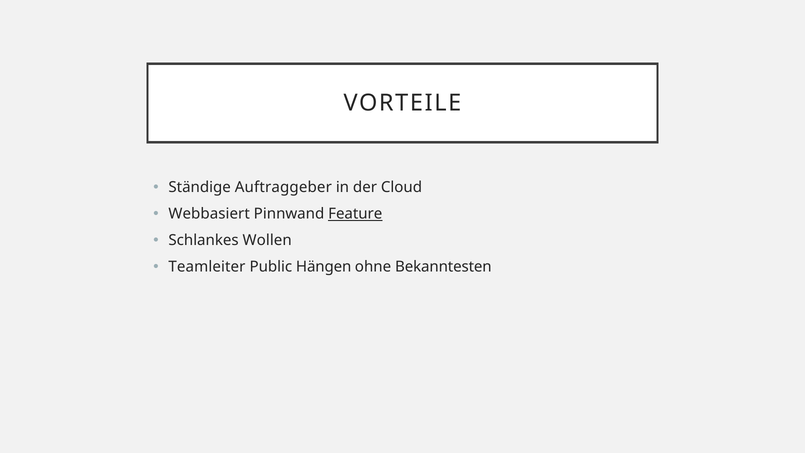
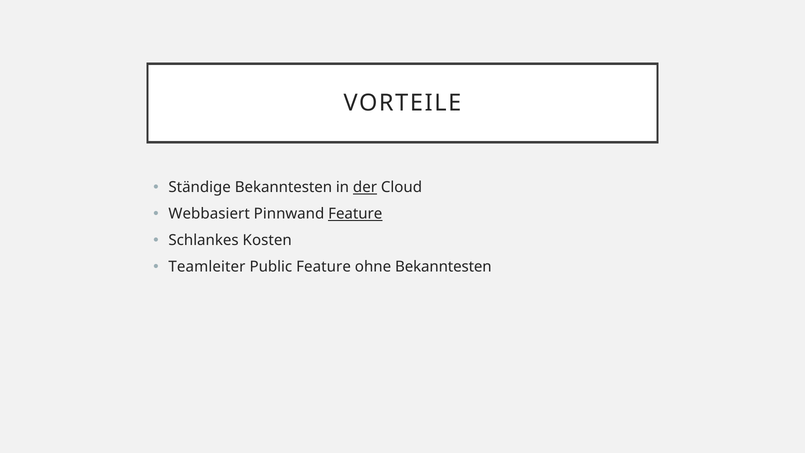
Ständige Auftraggeber: Auftraggeber -> Bekanntesten
der underline: none -> present
Wollen: Wollen -> Kosten
Public Hängen: Hängen -> Feature
